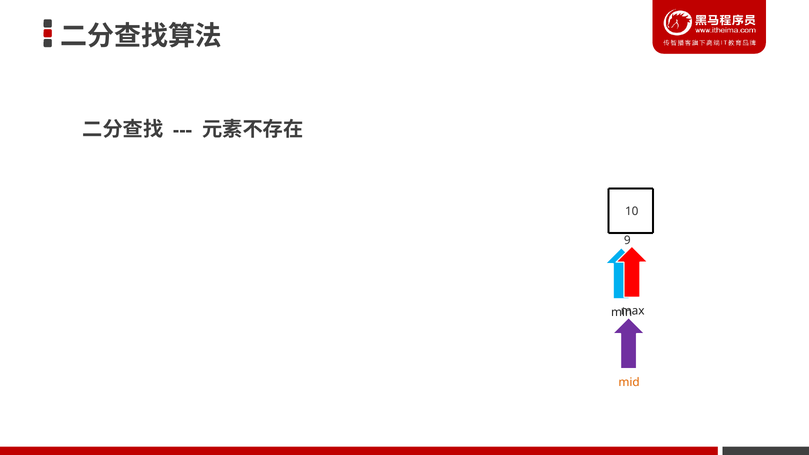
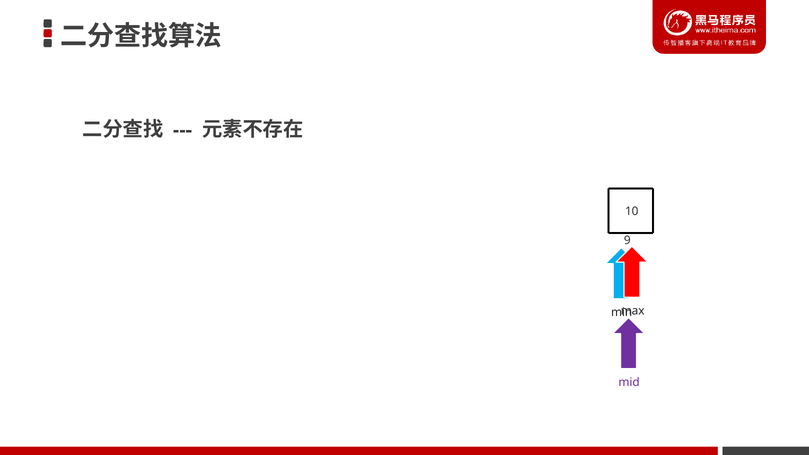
mid colour: orange -> purple
